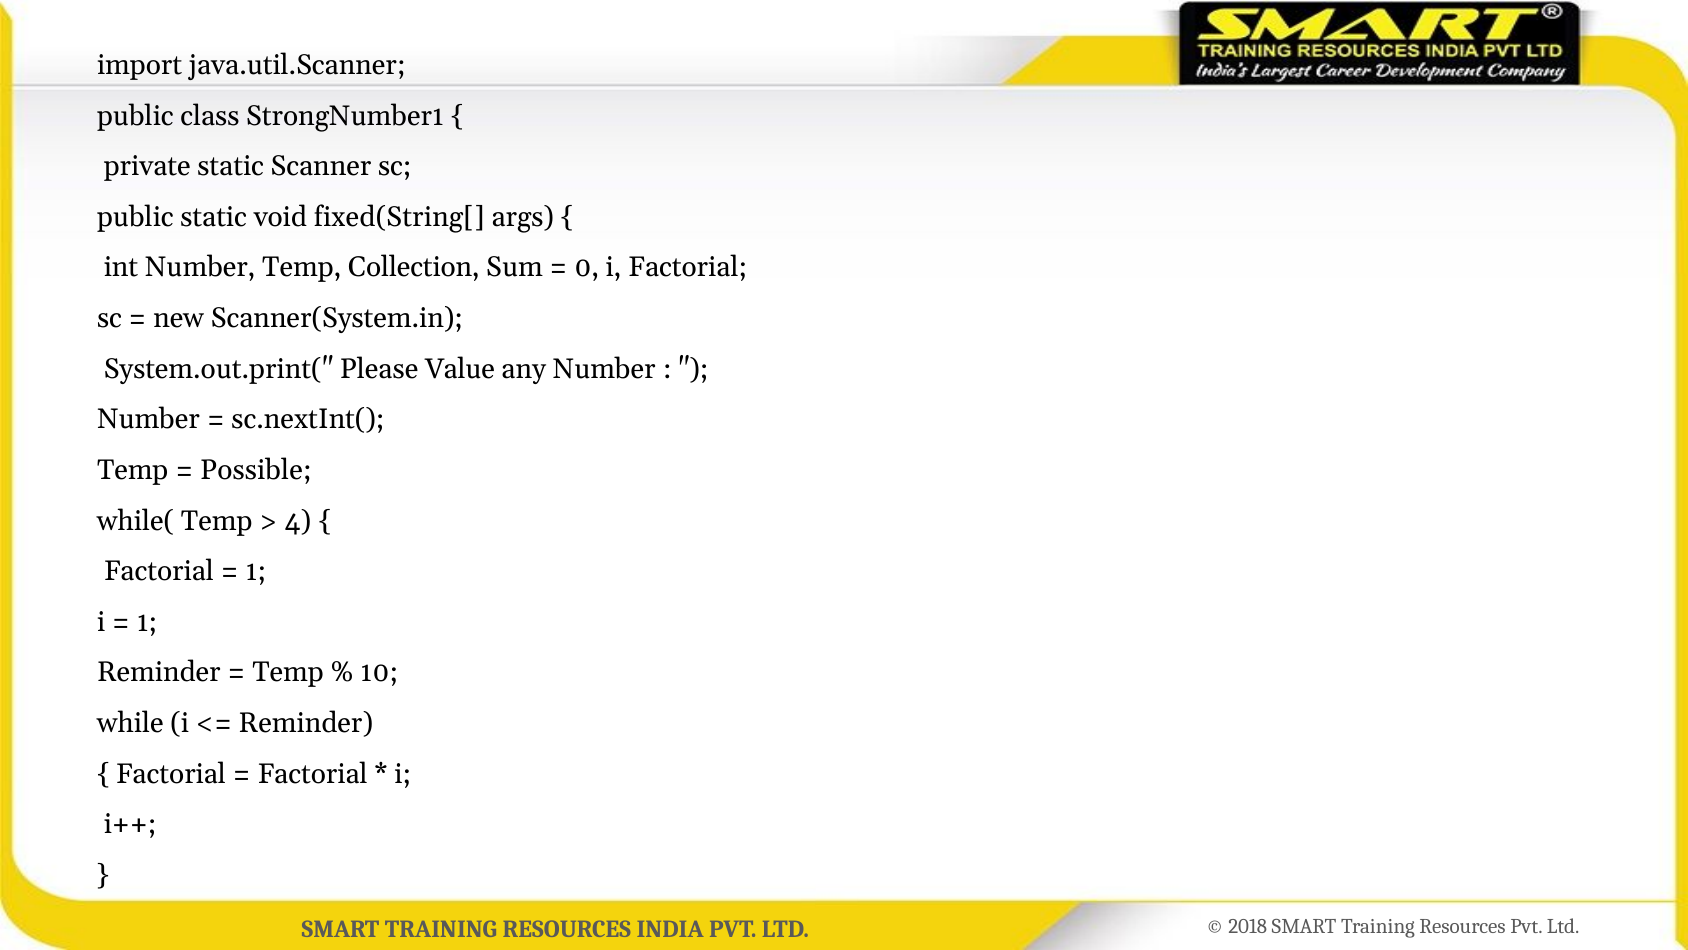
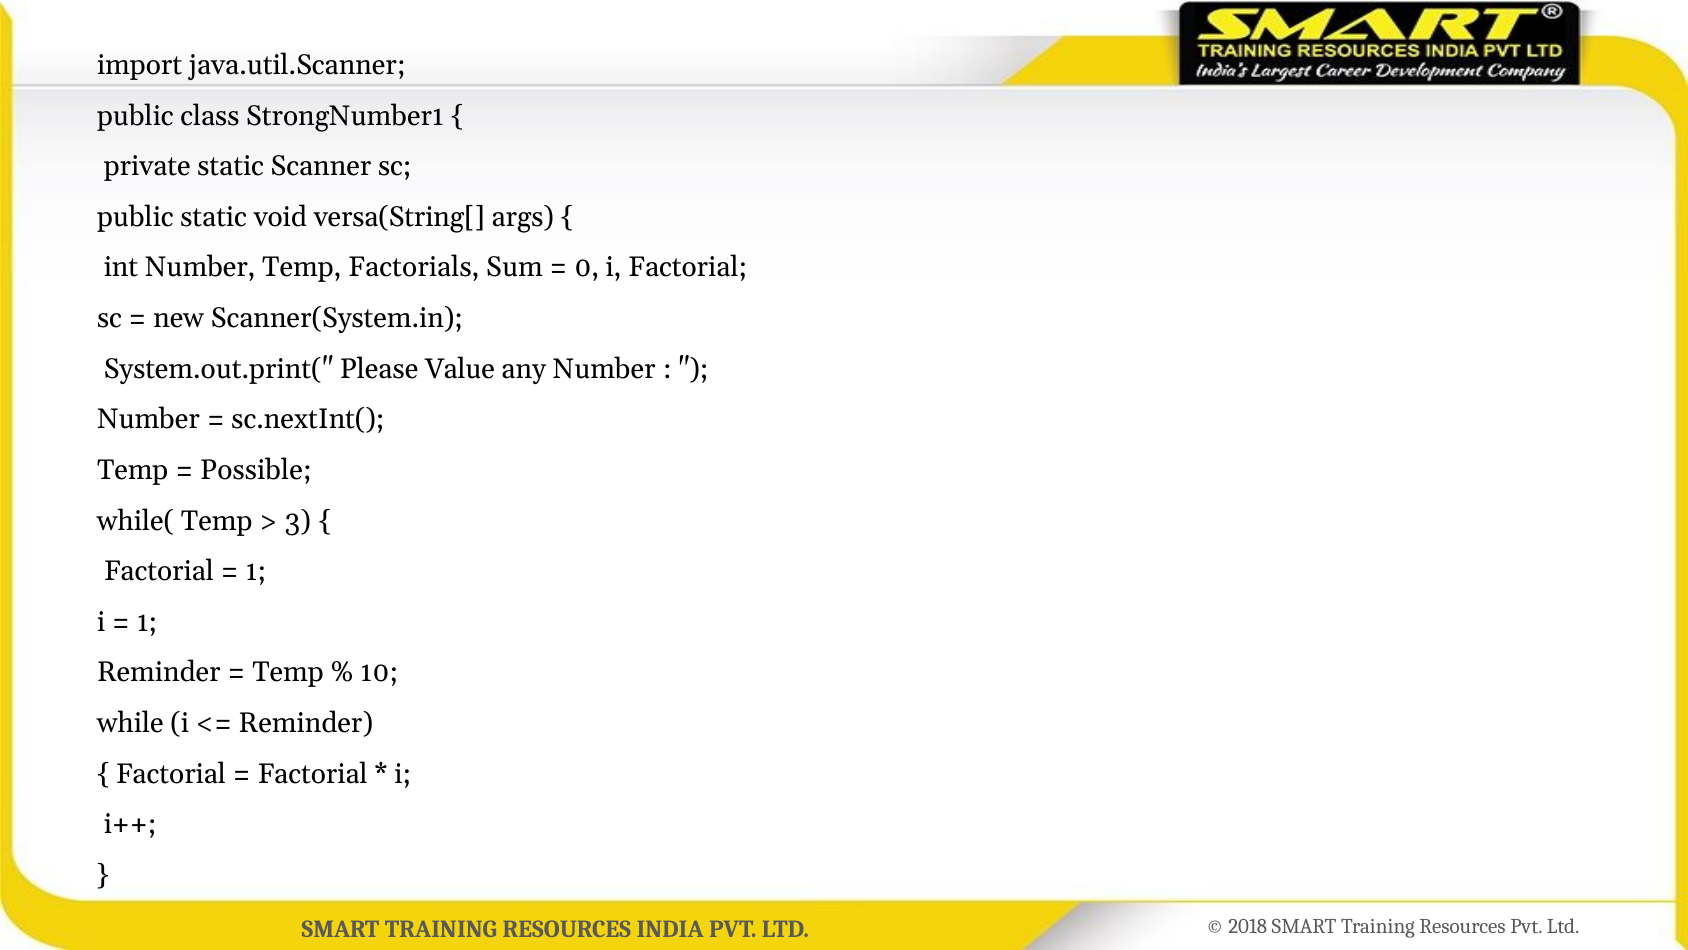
fixed(String[: fixed(String[ -> versa(String[
Collection: Collection -> Factorials
4: 4 -> 3
